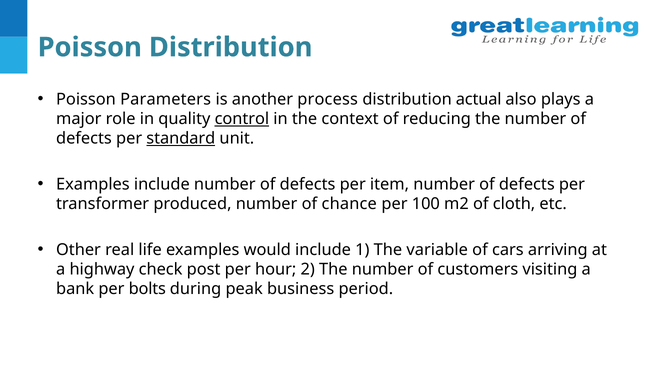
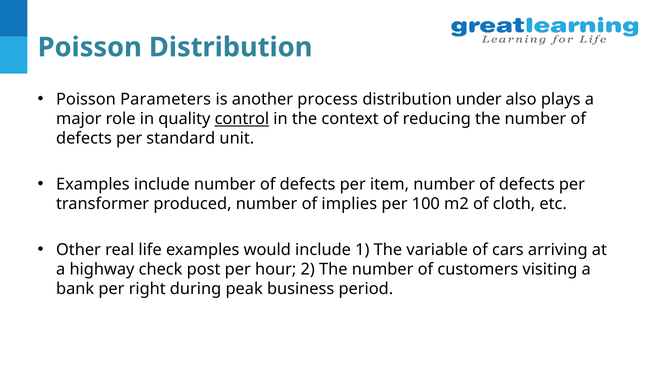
actual: actual -> under
standard underline: present -> none
chance: chance -> implies
bolts: bolts -> right
